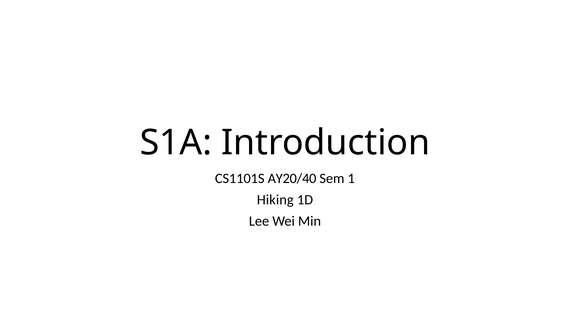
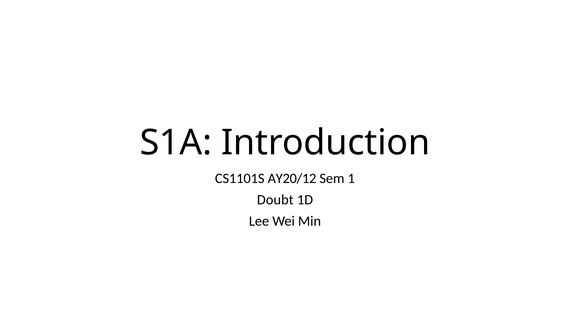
AY20/40: AY20/40 -> AY20/12
Hiking: Hiking -> Doubt
